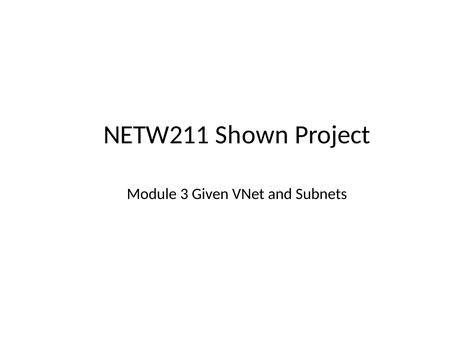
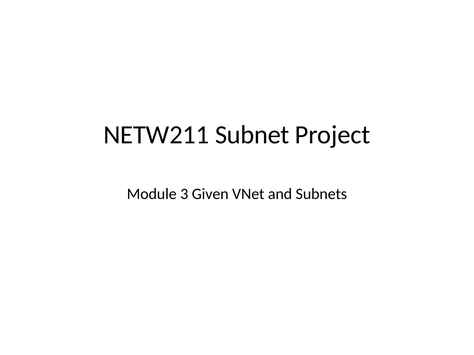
Shown: Shown -> Subnet
